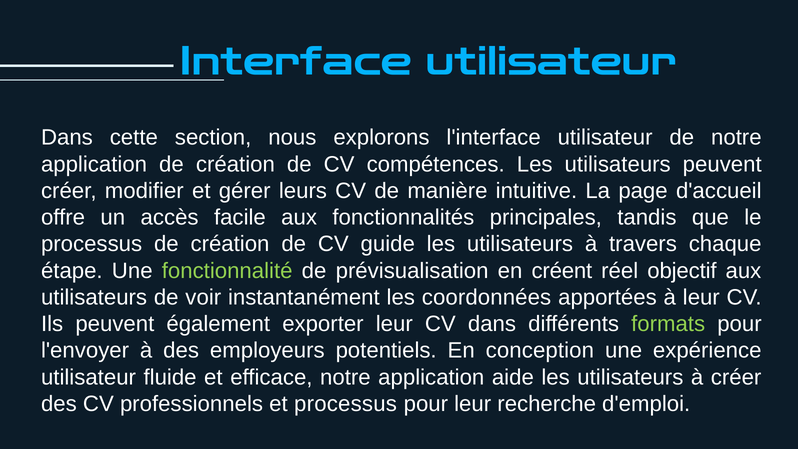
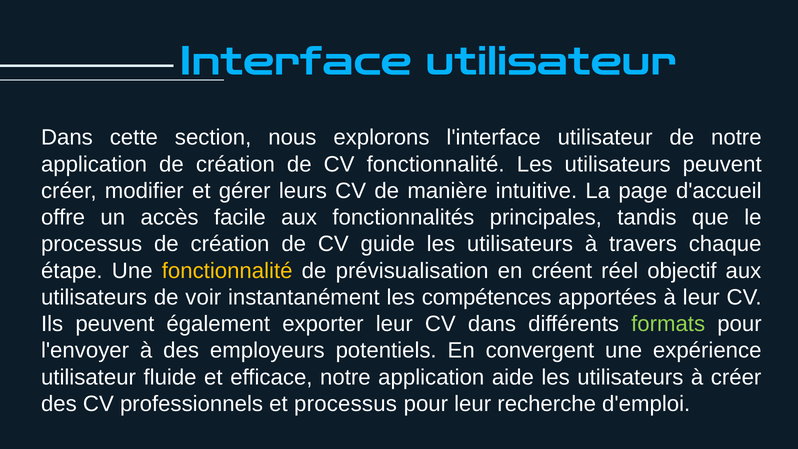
CV compétences: compétences -> fonctionnalité
fonctionnalité at (227, 271) colour: light green -> yellow
coordonnées: coordonnées -> compétences
conception: conception -> convergent
